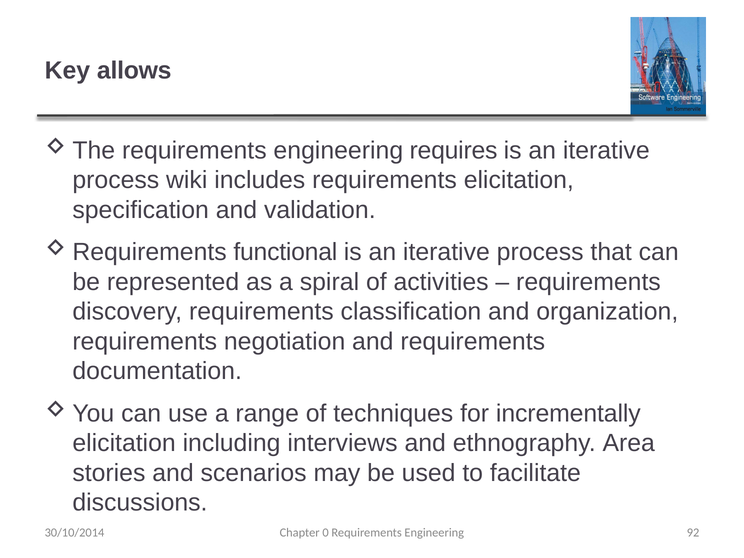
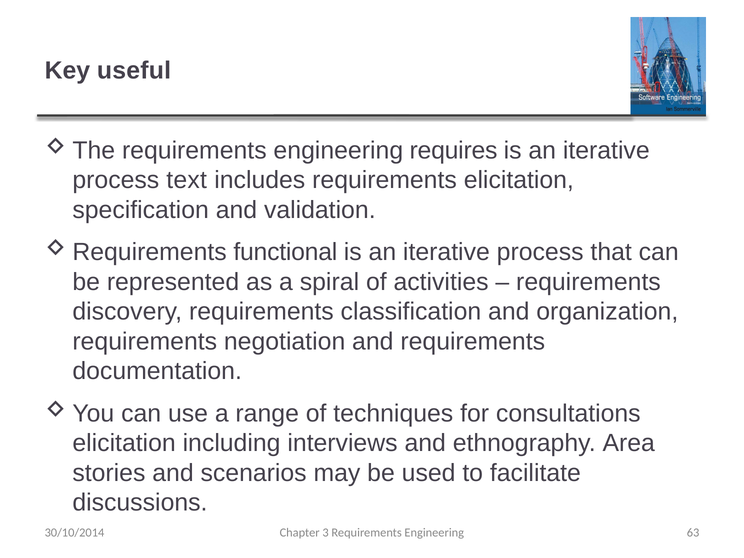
allows: allows -> useful
wiki: wiki -> text
incrementally: incrementally -> consultations
0: 0 -> 3
92: 92 -> 63
